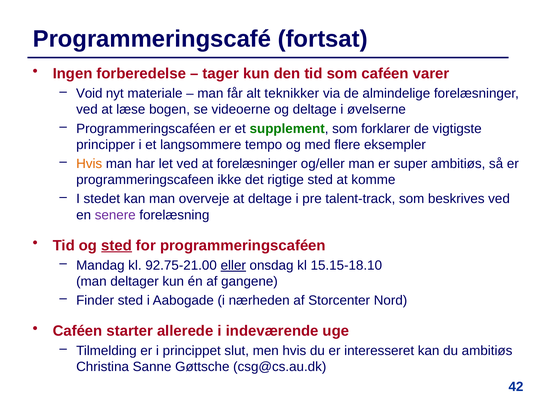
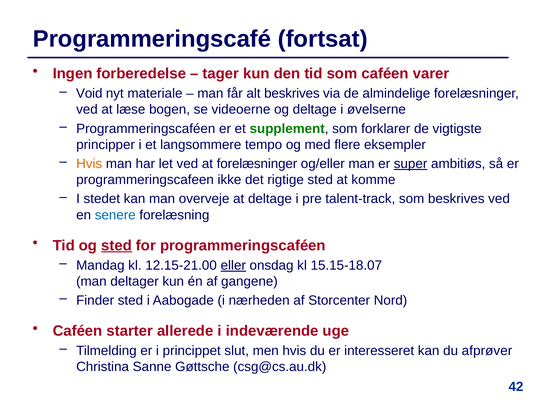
alt teknikker: teknikker -> beskrives
super underline: none -> present
senere colour: purple -> blue
92.75-21.00: 92.75-21.00 -> 12.15-21.00
15.15-18.10: 15.15-18.10 -> 15.15-18.07
du ambitiøs: ambitiøs -> afprøver
